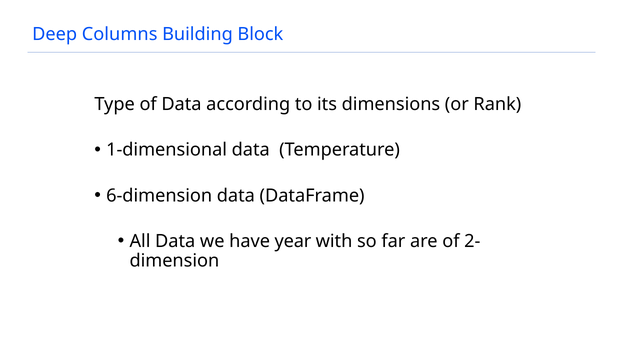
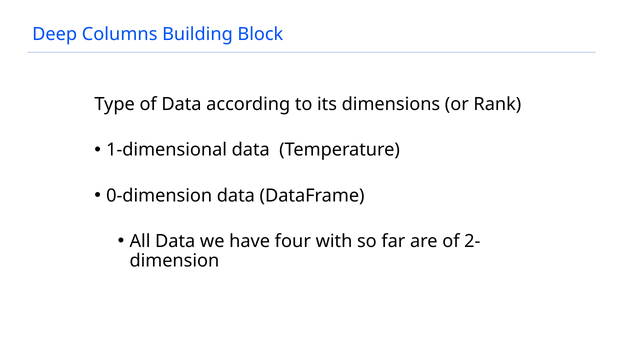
6-dimension: 6-dimension -> 0-dimension
year: year -> four
